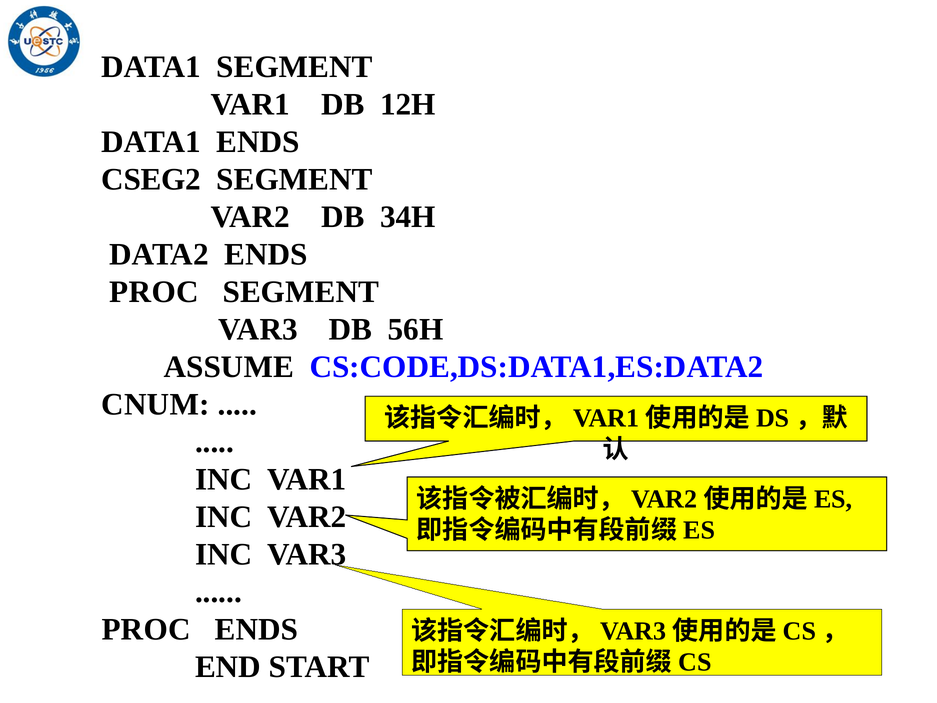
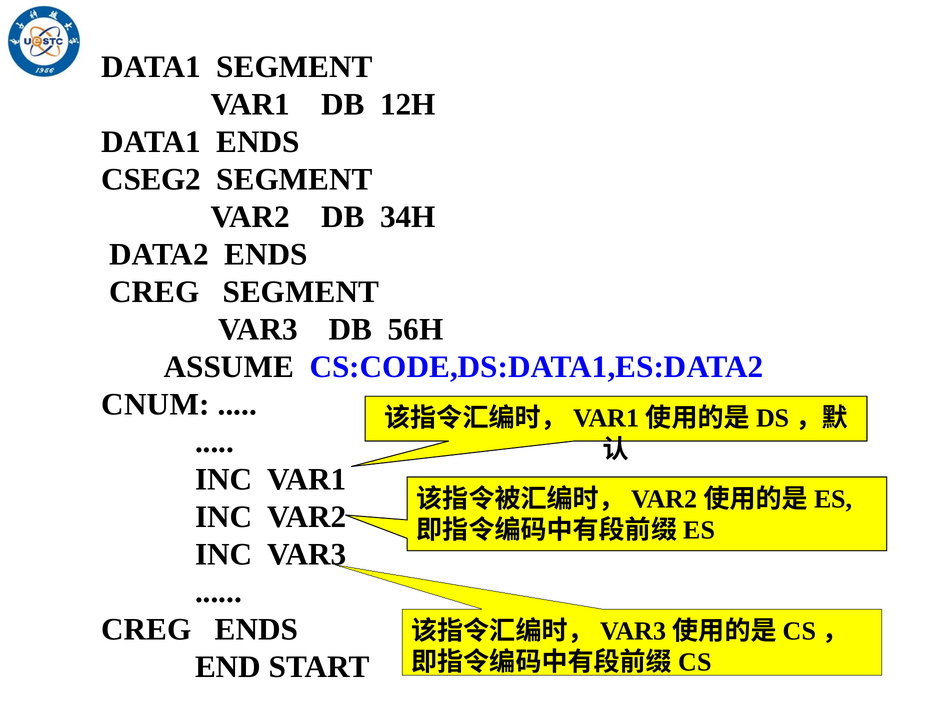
PROC at (154, 292): PROC -> CREG
PROC at (146, 629): PROC -> CREG
